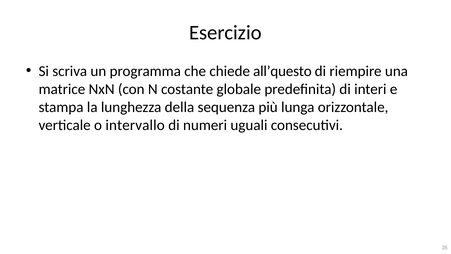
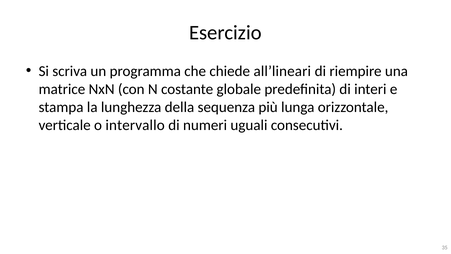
all’questo: all’questo -> all’lineari
